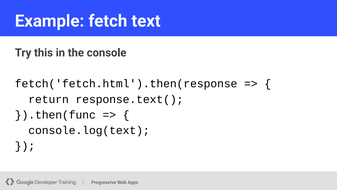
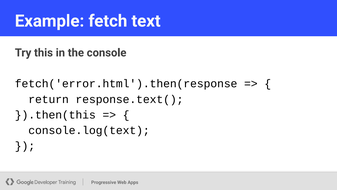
fetch('fetch.html').then(response: fetch('fetch.html').then(response -> fetch('error.html').then(response
}).then(func: }).then(func -> }).then(this
